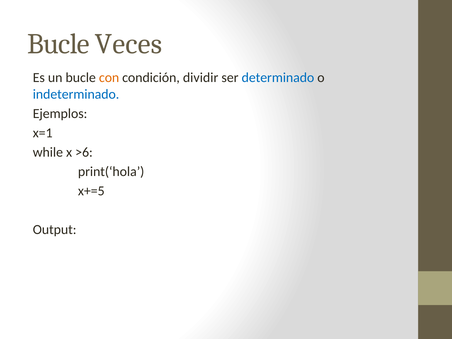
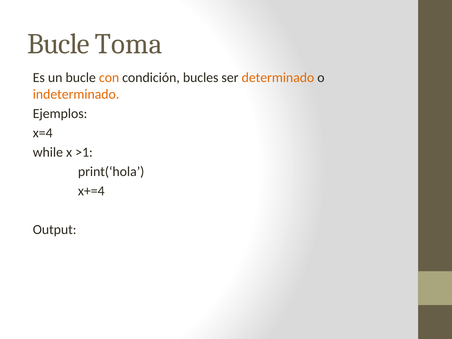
Veces: Veces -> Toma
dividir: dividir -> bucles
determinado colour: blue -> orange
indeterminado colour: blue -> orange
x=1: x=1 -> x=4
>6: >6 -> >1
x+=5: x+=5 -> x+=4
